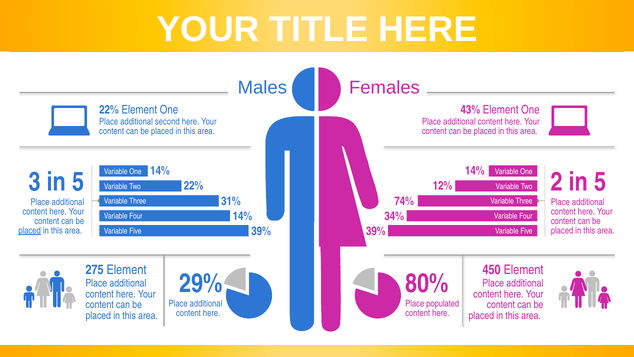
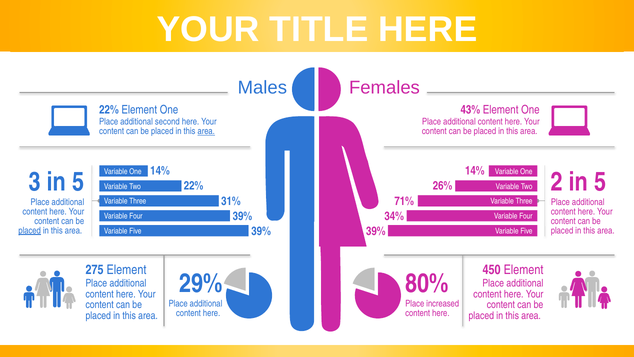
area at (206, 131) underline: none -> present
12%: 12% -> 26%
74%: 74% -> 71%
14% at (242, 216): 14% -> 39%
populated: populated -> increased
